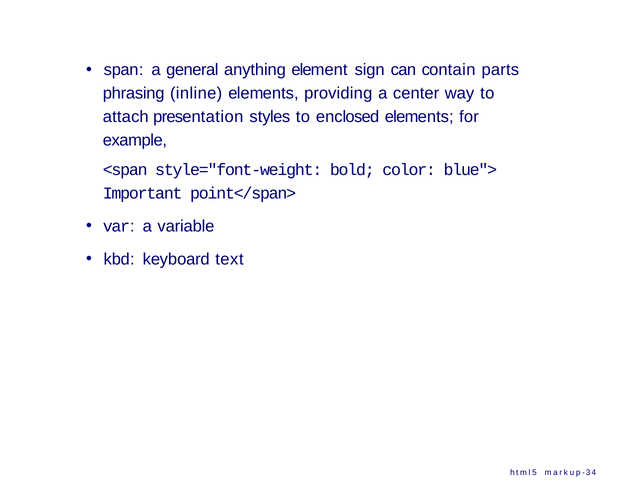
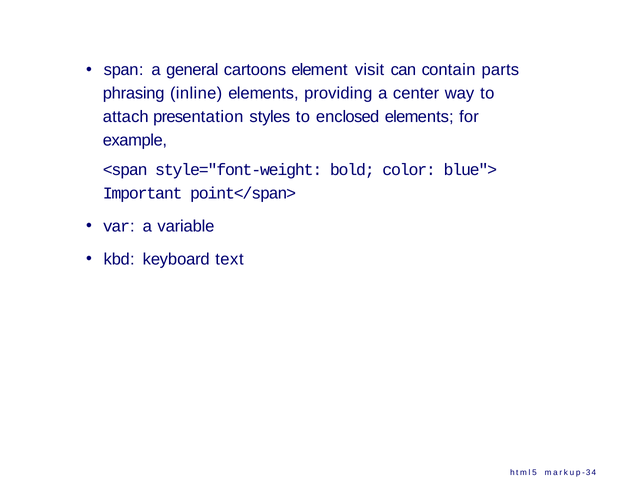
anything: anything -> cartoons
sign: sign -> visit
